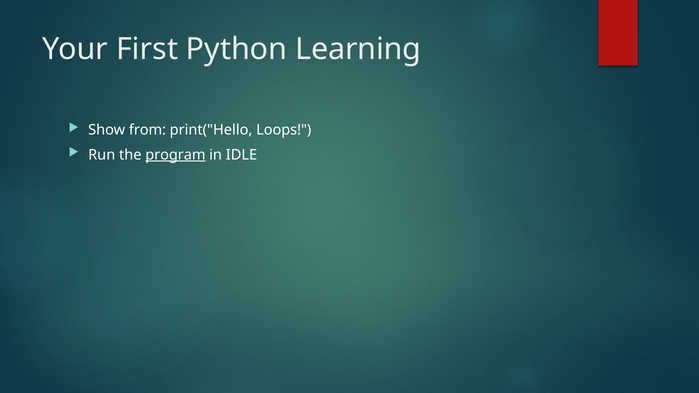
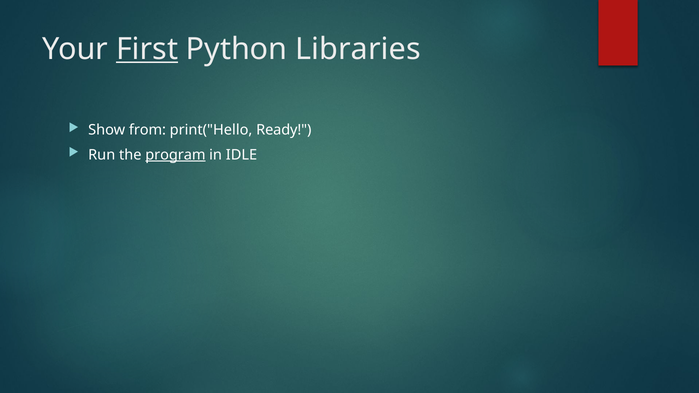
First underline: none -> present
Learning: Learning -> Libraries
Loops: Loops -> Ready
